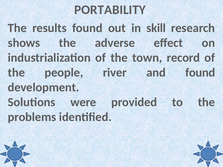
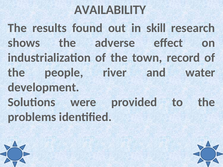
PORTABILITY: PORTABILITY -> AVAILABILITY
and found: found -> water
